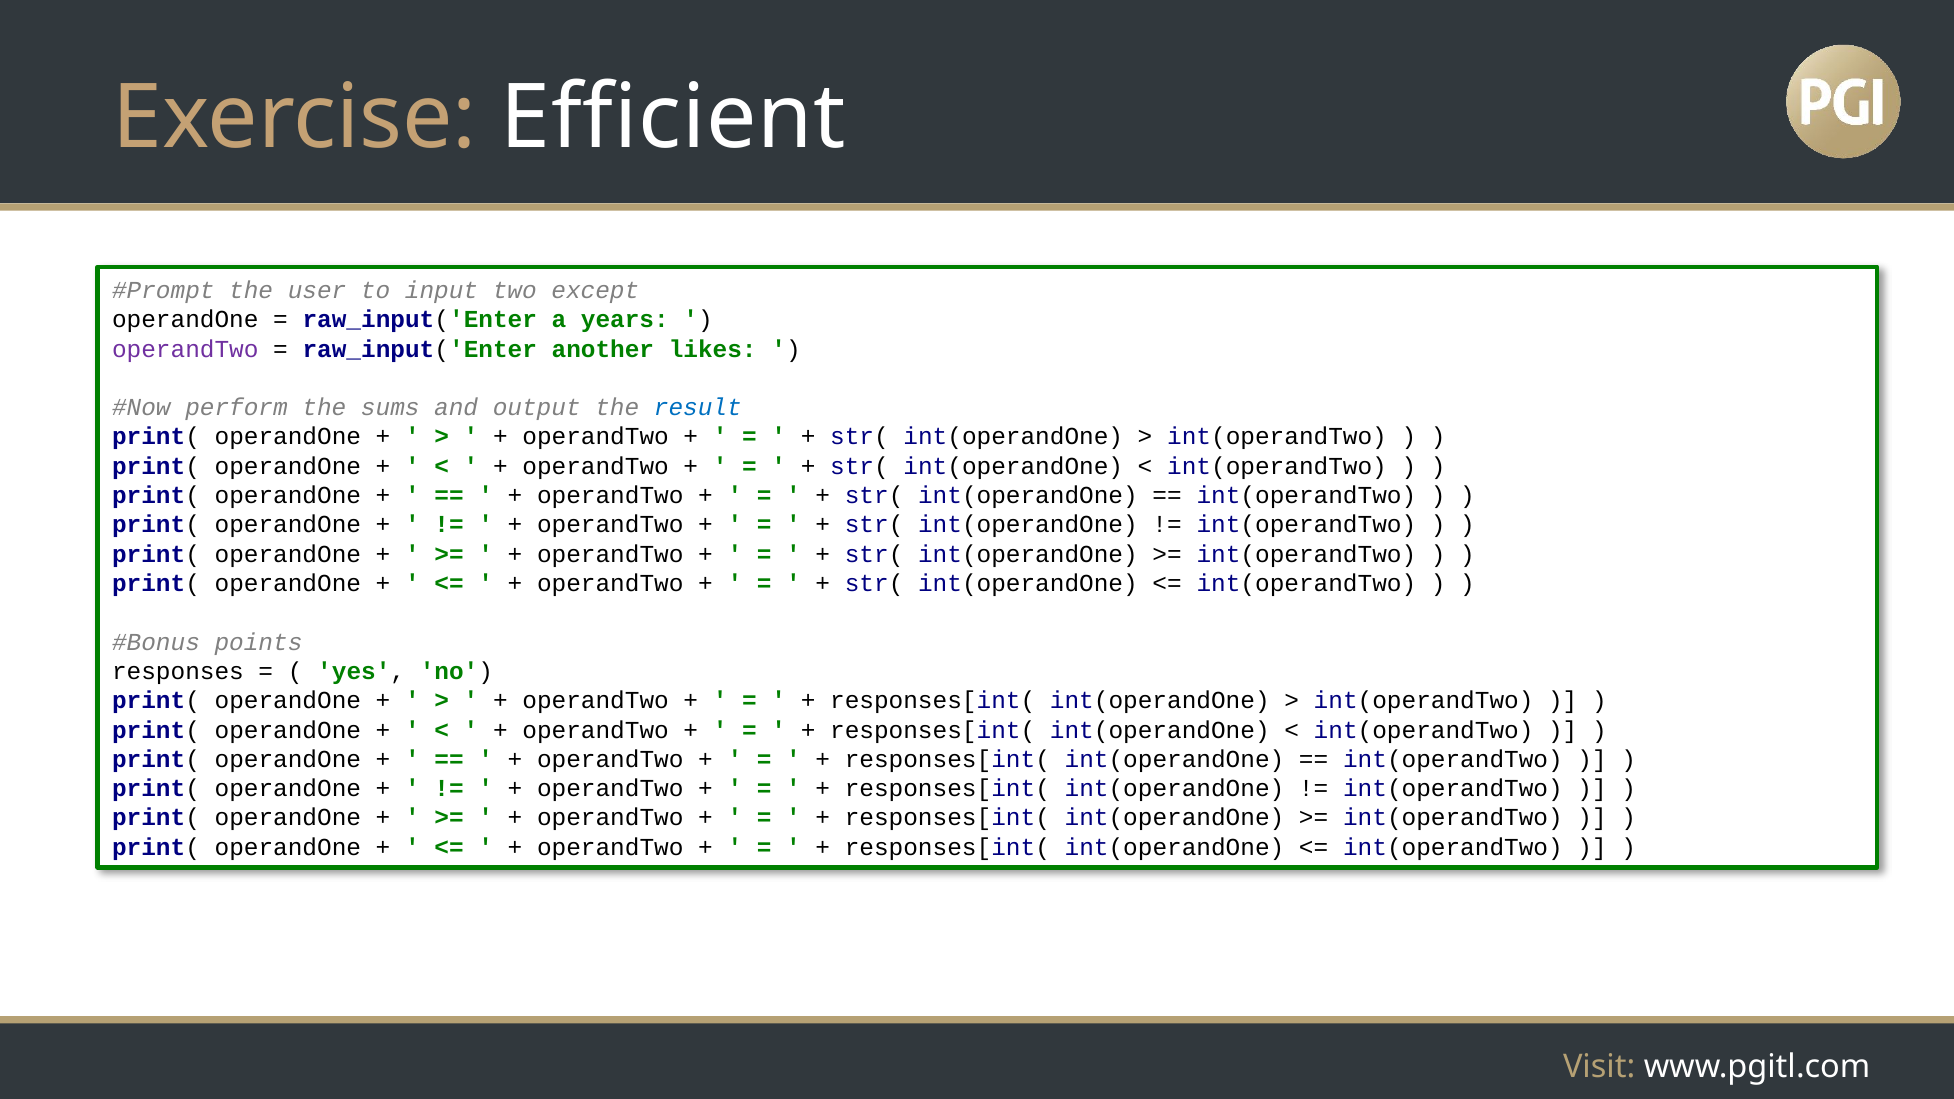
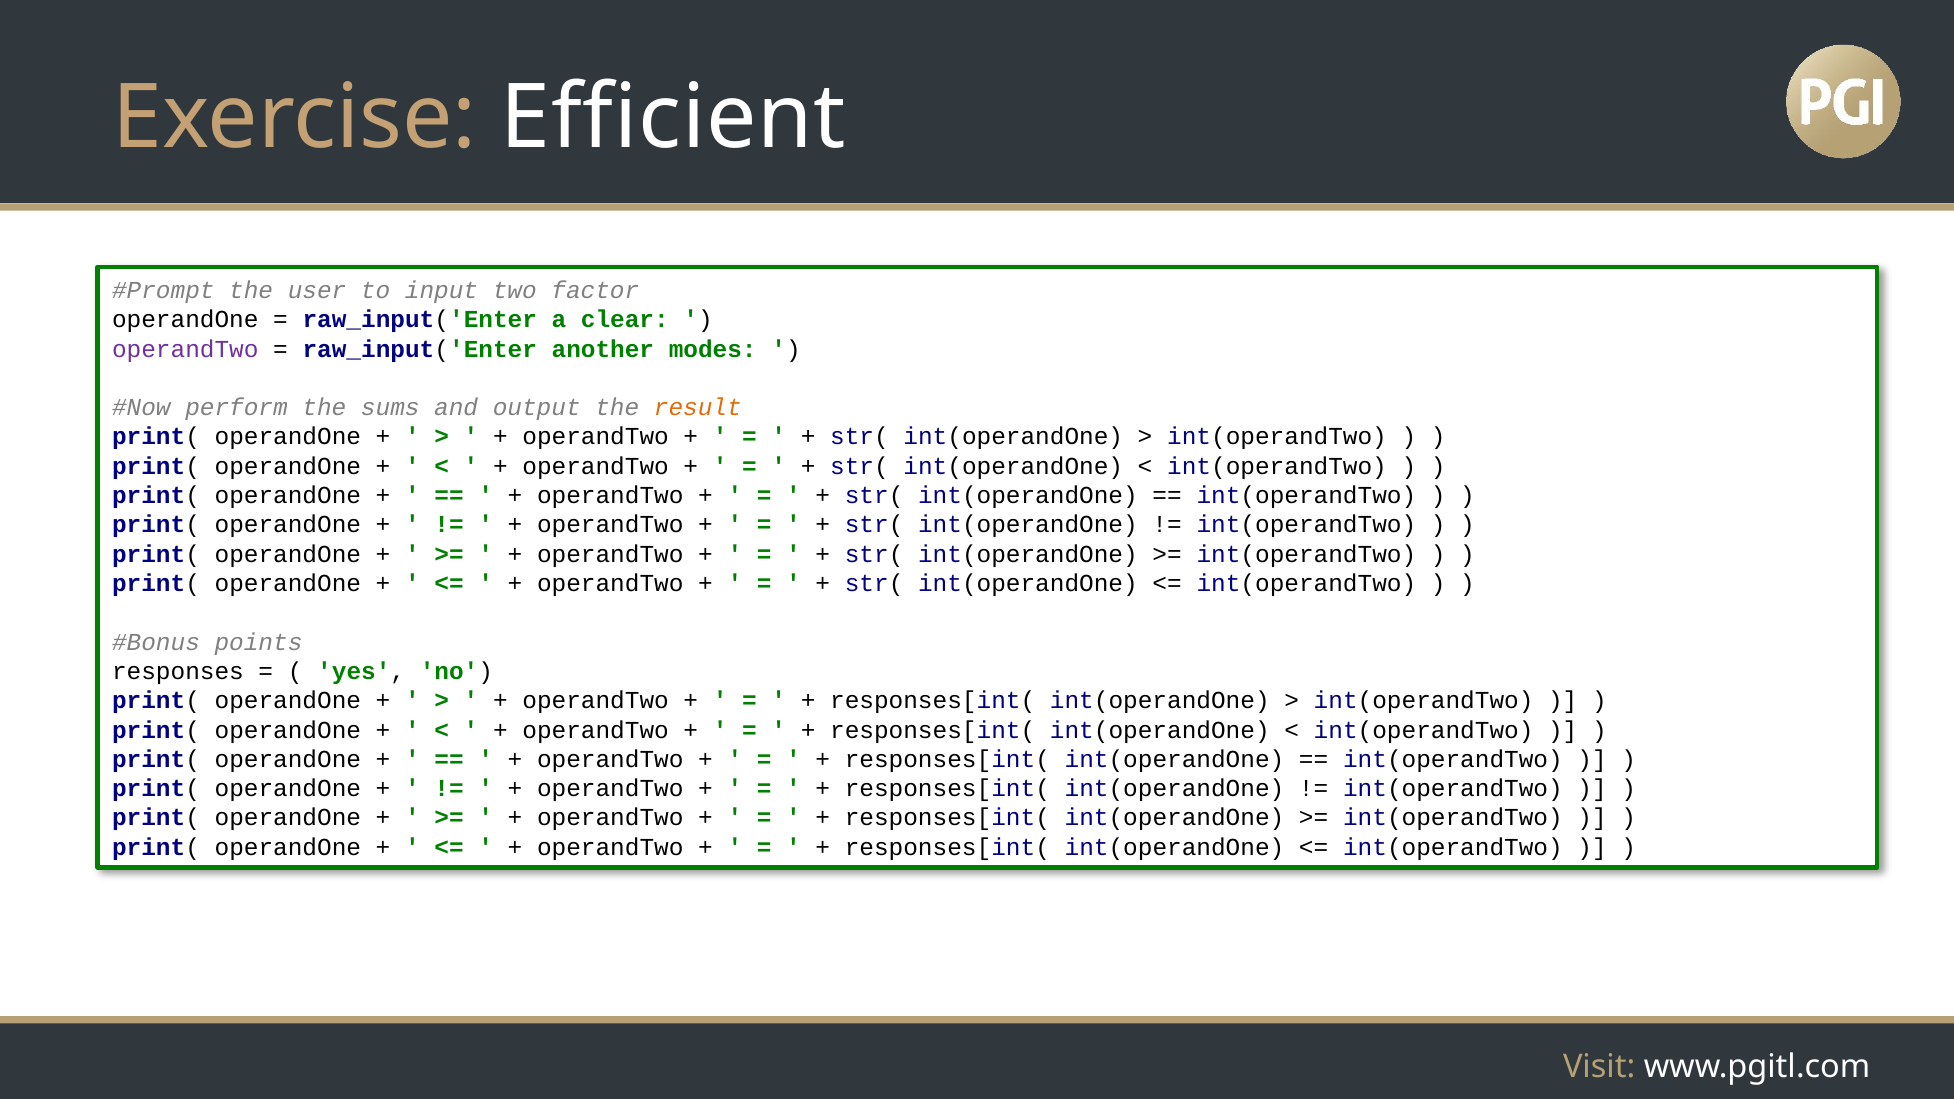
except: except -> factor
years: years -> clear
likes: likes -> modes
result colour: blue -> orange
